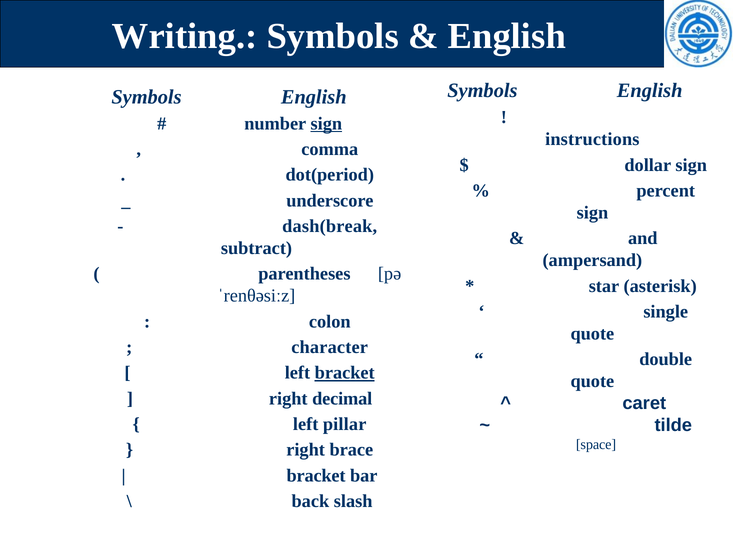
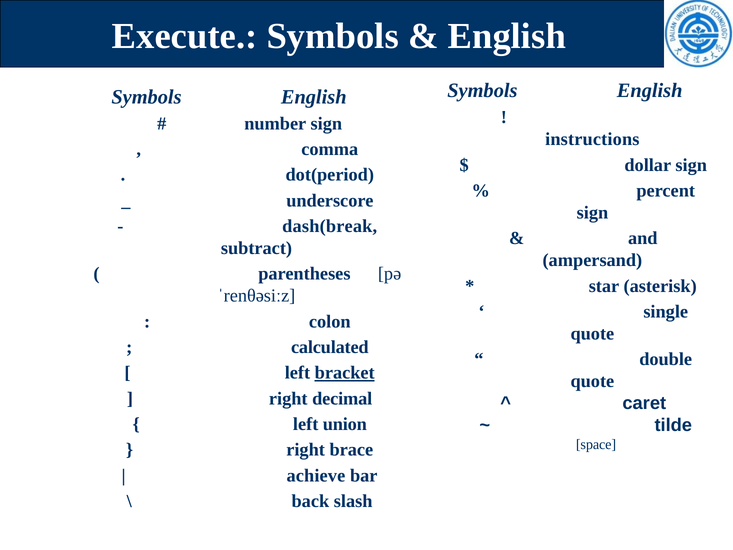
Writing: Writing -> Execute
sign at (326, 123) underline: present -> none
character: character -> calculated
pillar: pillar -> union
bracket at (316, 475): bracket -> achieve
